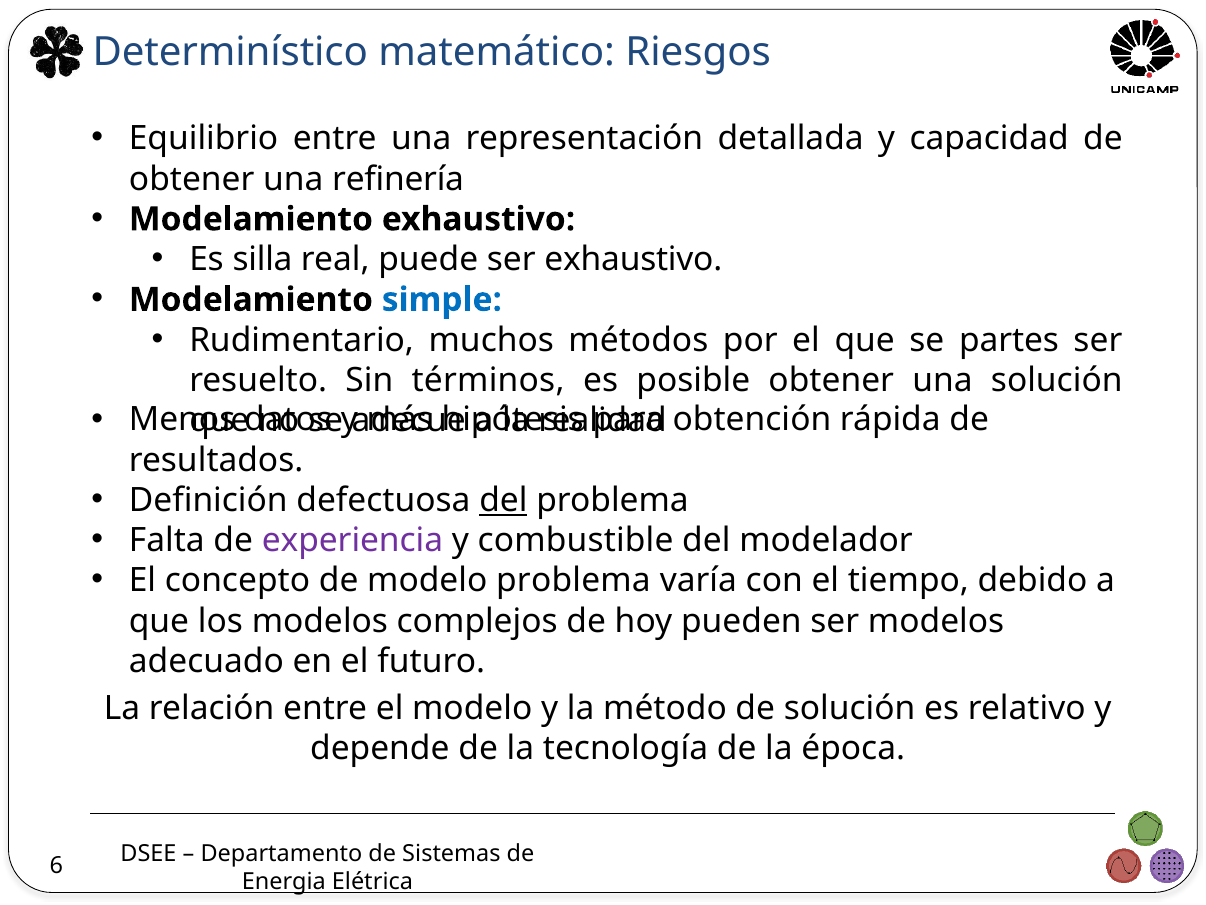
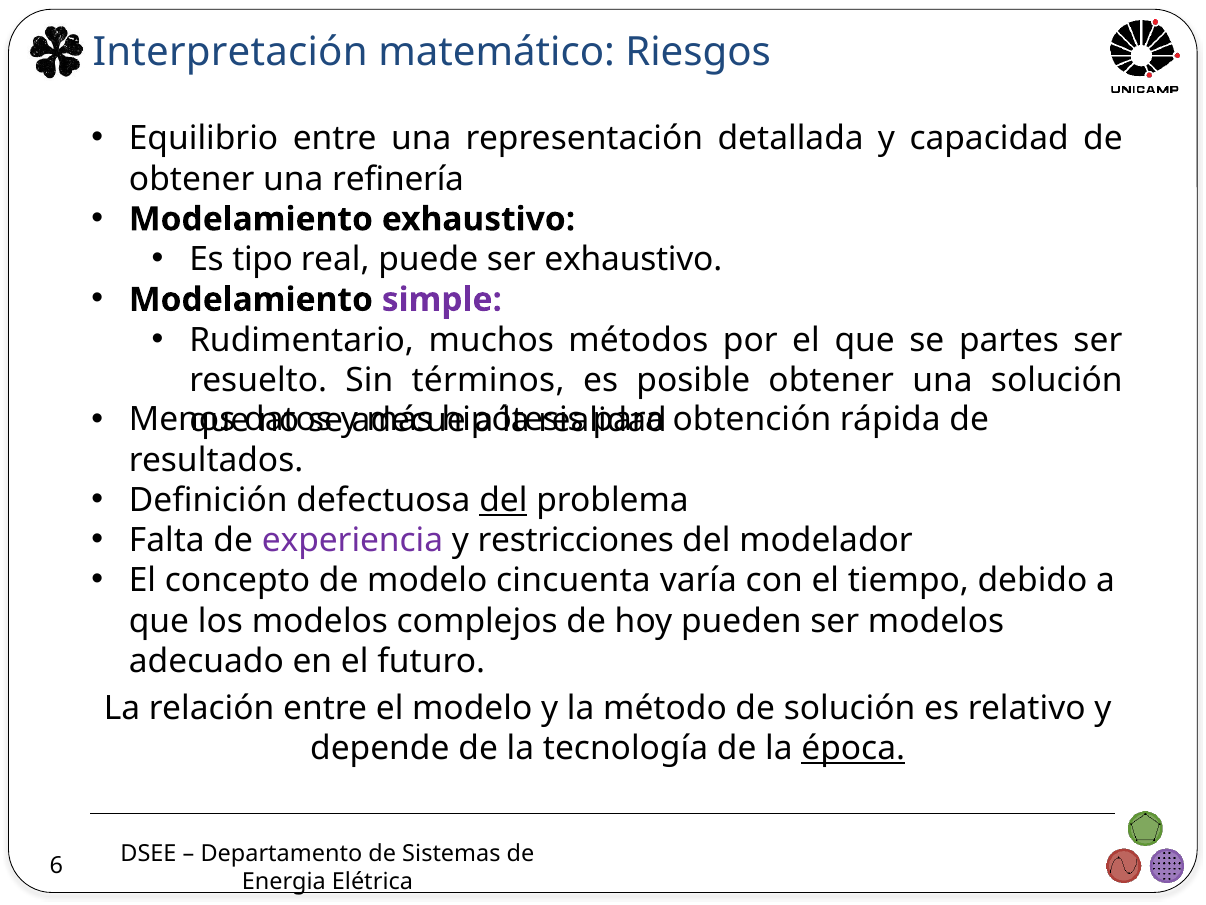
Determinístico: Determinístico -> Interpretación
silla: silla -> tipo
simple colour: blue -> purple
combustible: combustible -> restricciones
modelo problema: problema -> cincuenta
época underline: none -> present
